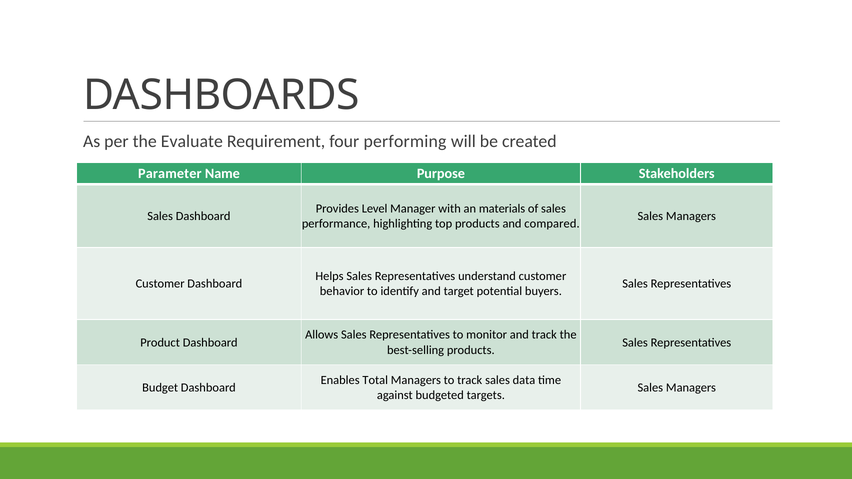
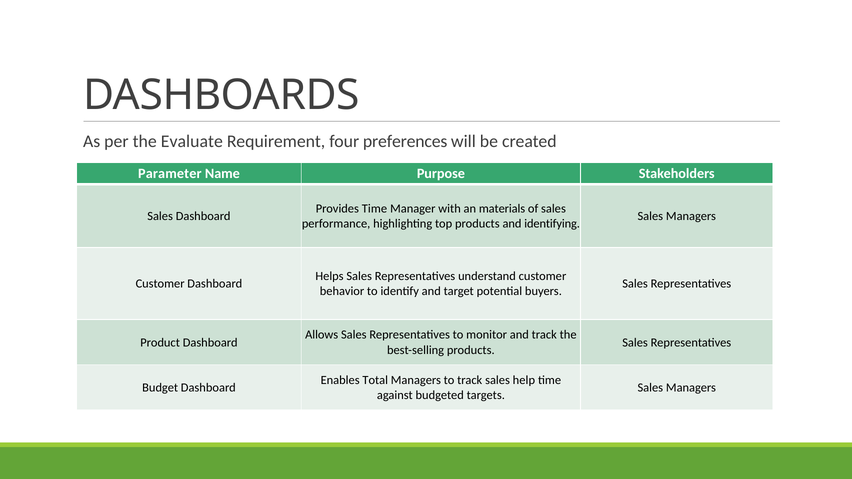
performing: performing -> preferences
Provides Level: Level -> Time
compared: compared -> identifying
data: data -> help
